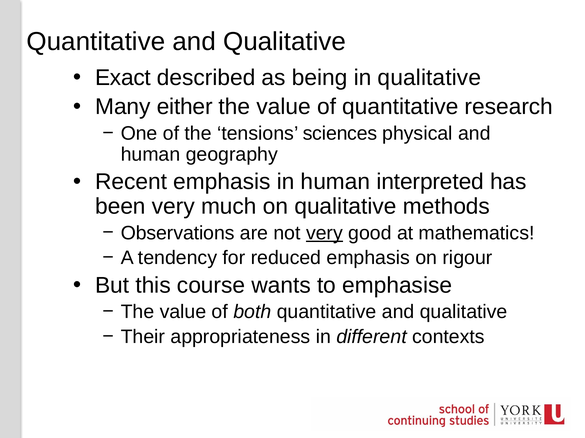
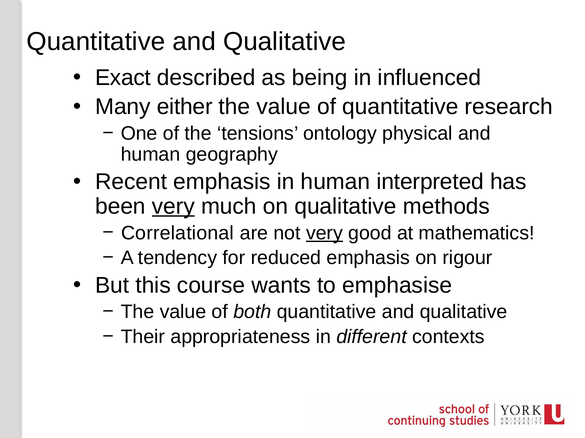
in qualitative: qualitative -> influenced
sciences: sciences -> ontology
very at (173, 207) underline: none -> present
Observations: Observations -> Correlational
